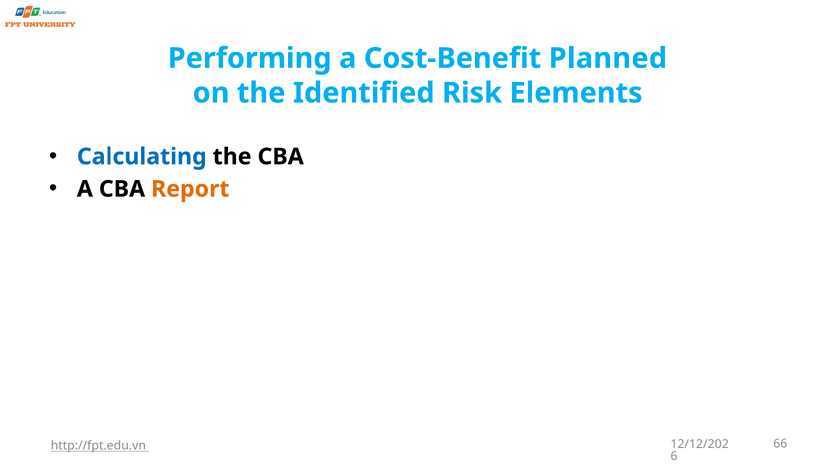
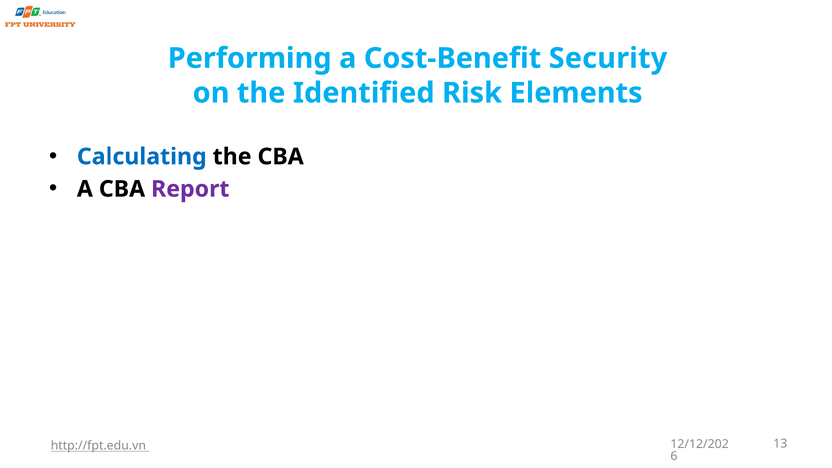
Planned: Planned -> Security
Report colour: orange -> purple
66: 66 -> 13
